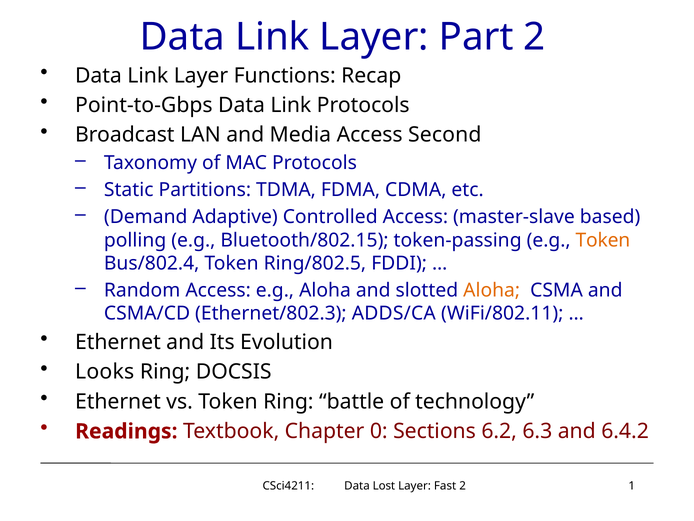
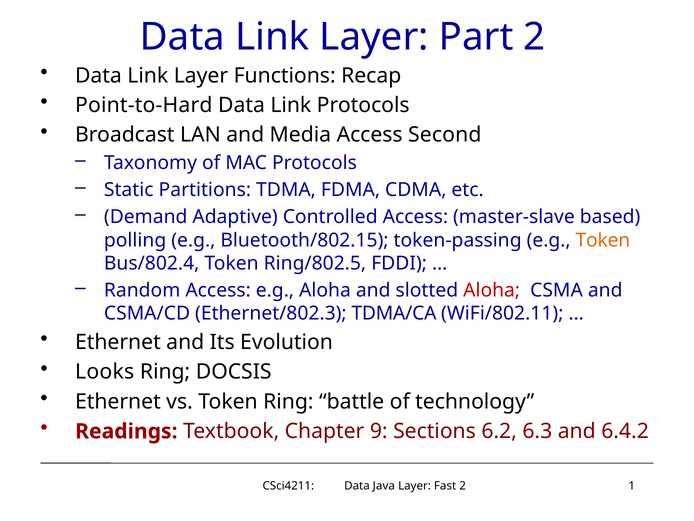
Point-to-Gbps: Point-to-Gbps -> Point-to-Hard
Aloha at (492, 290) colour: orange -> red
ADDS/CA: ADDS/CA -> TDMA/CA
0: 0 -> 9
Lost: Lost -> Java
